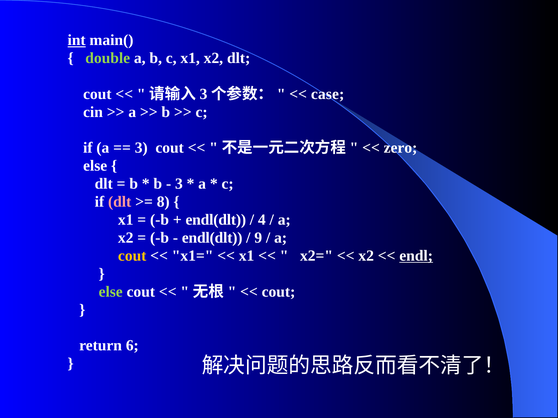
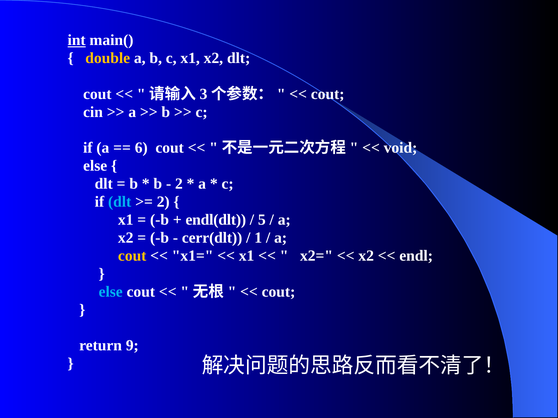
double colour: light green -> yellow
case at (328, 94): case -> cout
3 at (141, 148): 3 -> 6
zero: zero -> void
3 at (179, 184): 3 -> 2
dlt at (120, 202) colour: pink -> light blue
8 at (163, 202): 8 -> 2
4: 4 -> 5
endl(dlt at (212, 238): endl(dlt -> cerr(dlt
9: 9 -> 1
endl underline: present -> none
else at (111, 292) colour: light green -> light blue
6: 6 -> 9
